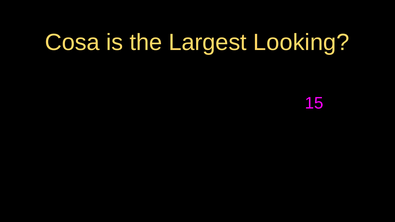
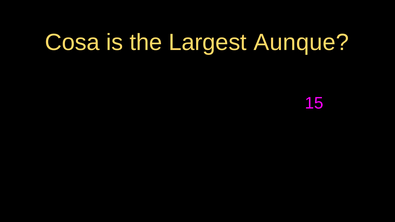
Looking: Looking -> Aunque
